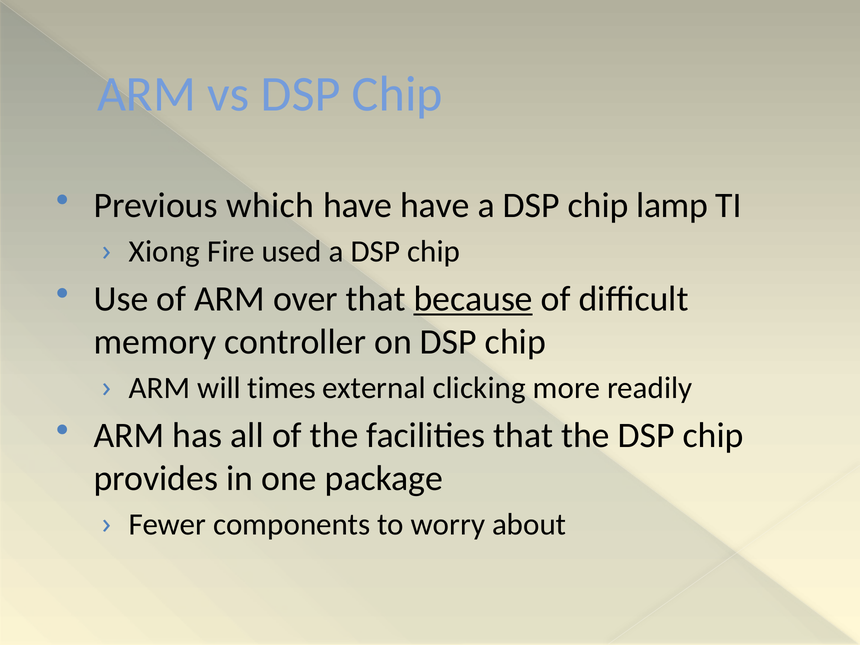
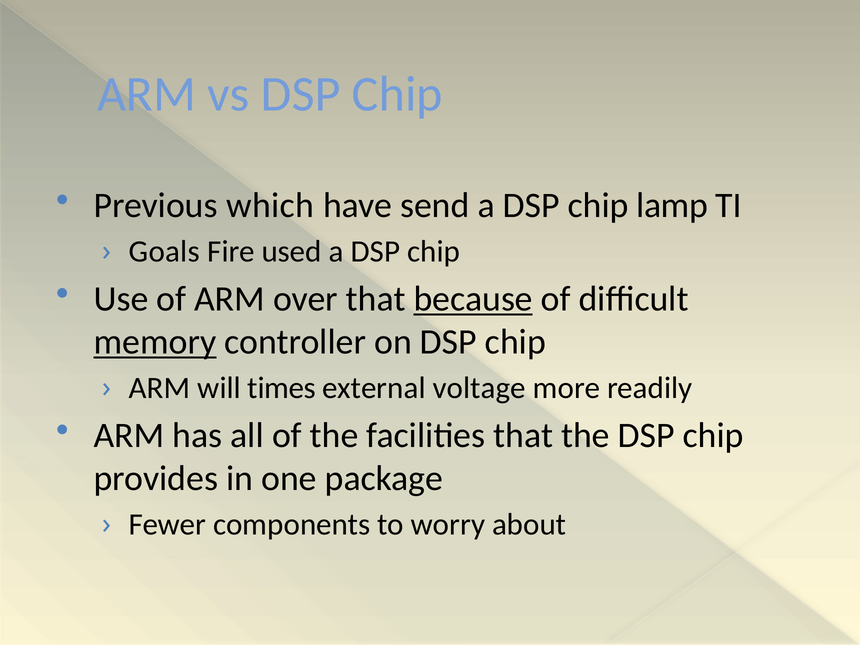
have have: have -> send
Xiong: Xiong -> Goals
memory underline: none -> present
clicking: clicking -> voltage
